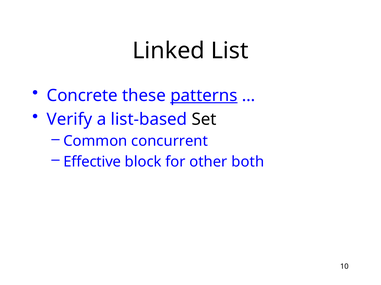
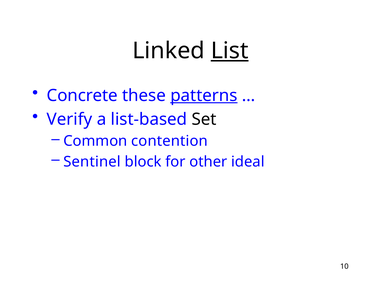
List underline: none -> present
concurrent: concurrent -> contention
Effective: Effective -> Sentinel
both: both -> ideal
